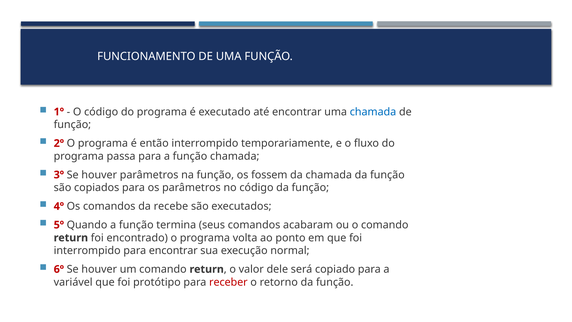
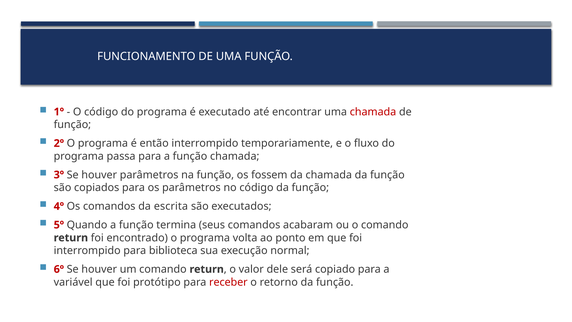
chamada at (373, 112) colour: blue -> red
recebe: recebe -> escrita
para encontrar: encontrar -> biblioteca
